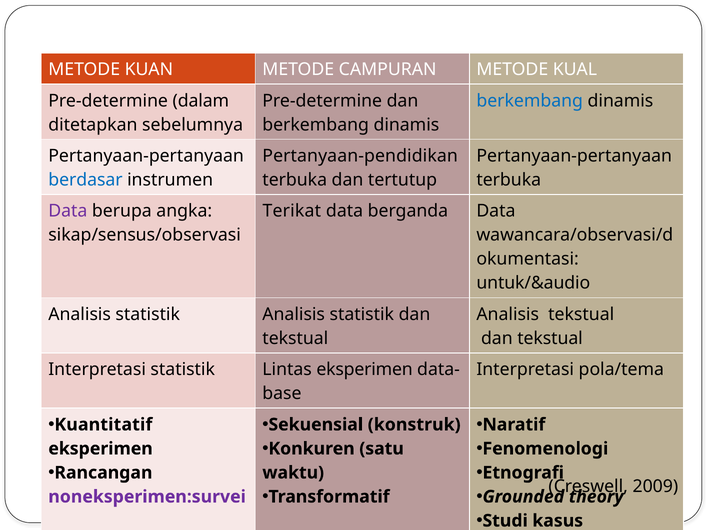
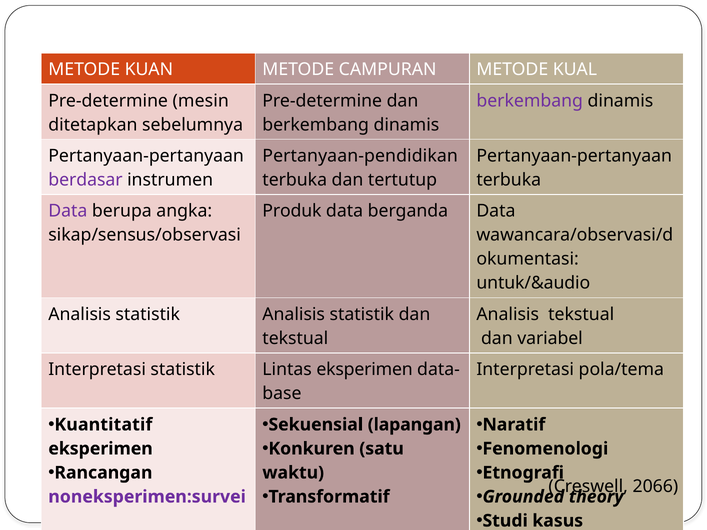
dalam: dalam -> mesin
berkembang at (530, 101) colour: blue -> purple
berdasar colour: blue -> purple
Terikat: Terikat -> Produk
tekstual at (550, 338): tekstual -> variabel
konstruk: konstruk -> lapangan
2009: 2009 -> 2066
